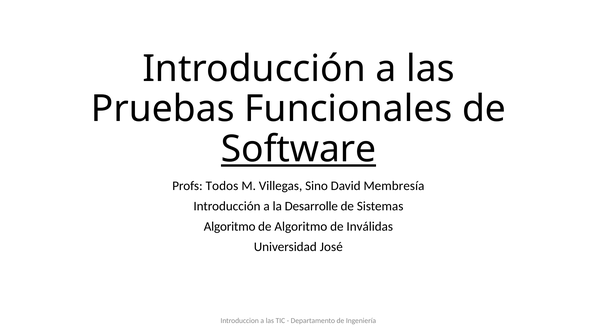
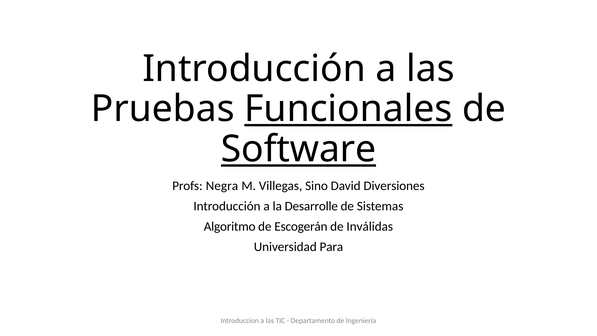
Funcionales underline: none -> present
Todos: Todos -> Negra
Membresía: Membresía -> Diversiones
de Algoritmo: Algoritmo -> Escogerán
José: José -> Para
